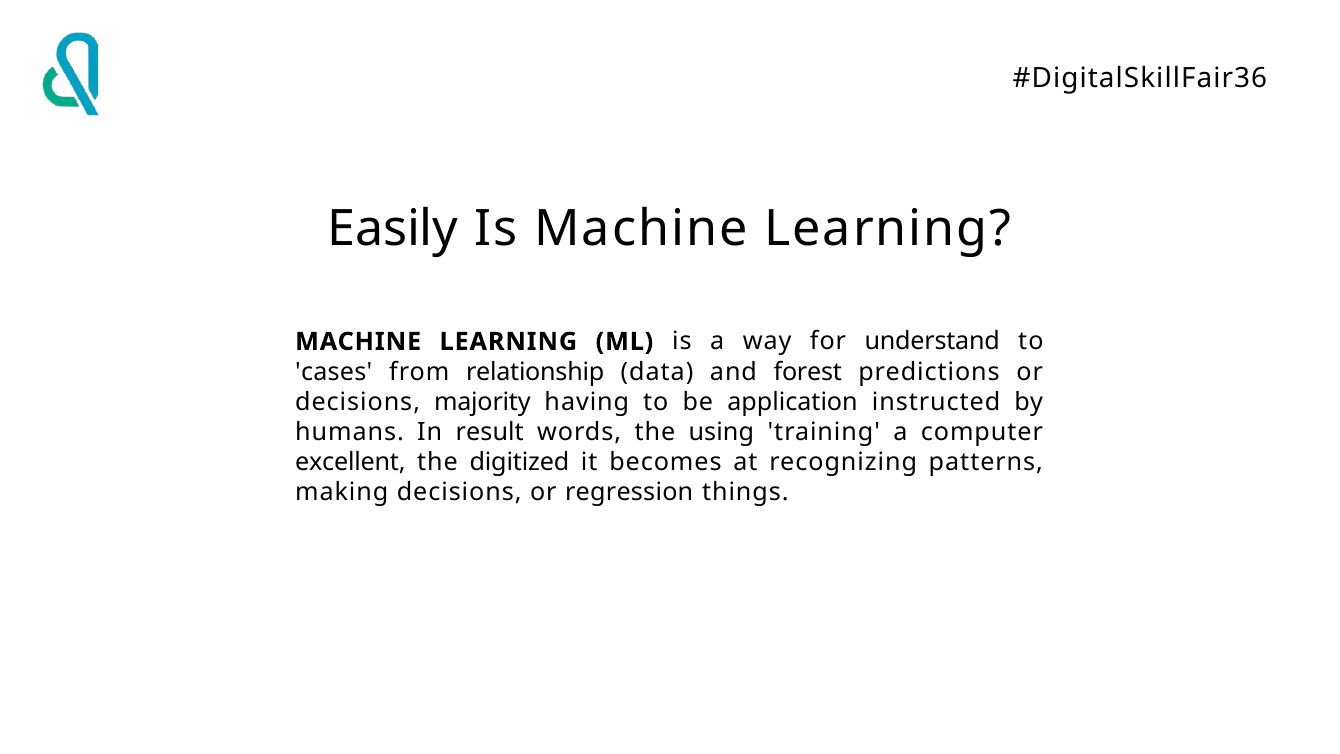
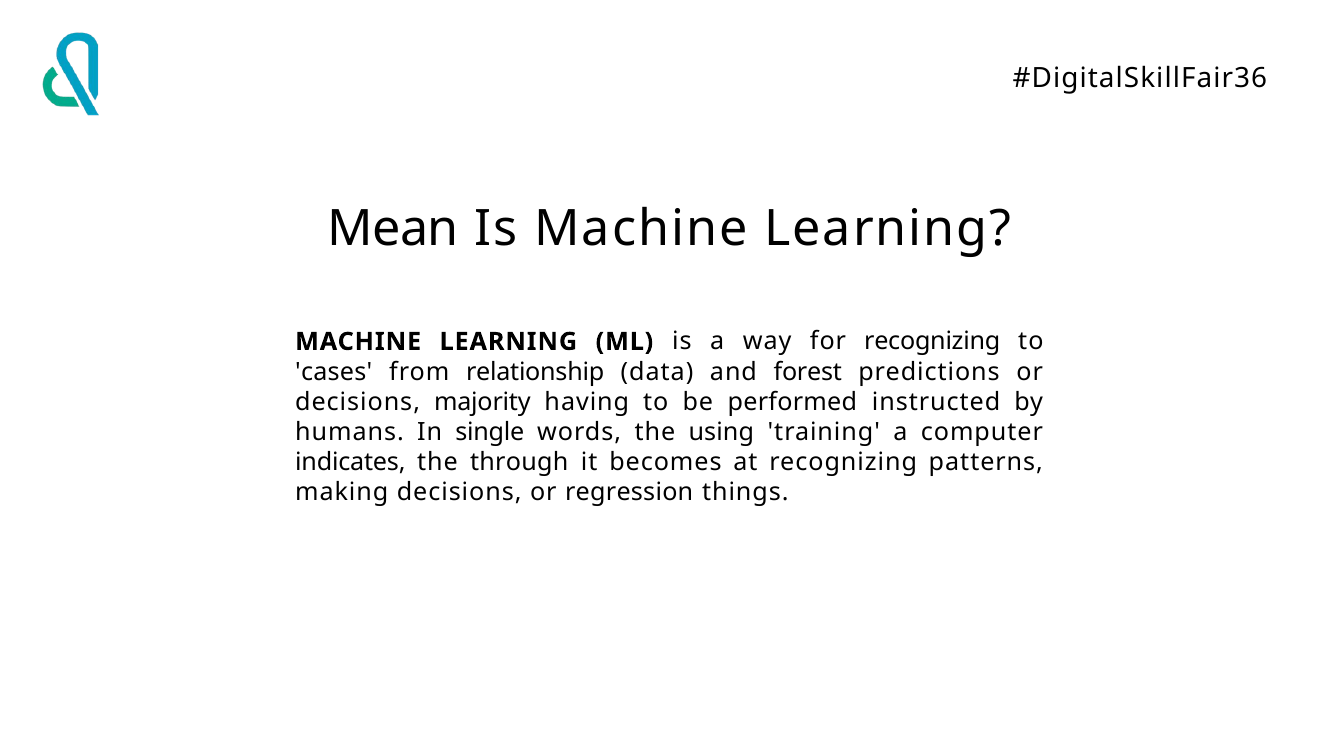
Easily: Easily -> Mean
for understand: understand -> recognizing
application: application -> performed
result: result -> single
excellent: excellent -> indicates
digitized: digitized -> through
